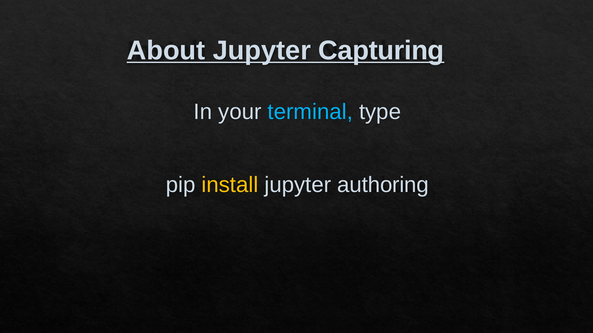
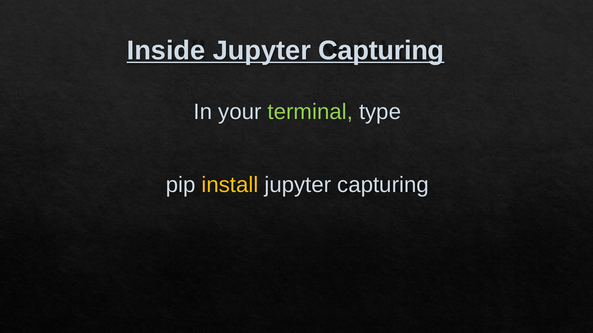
About: About -> Inside
terminal colour: light blue -> light green
authoring at (383, 185): authoring -> capturing
